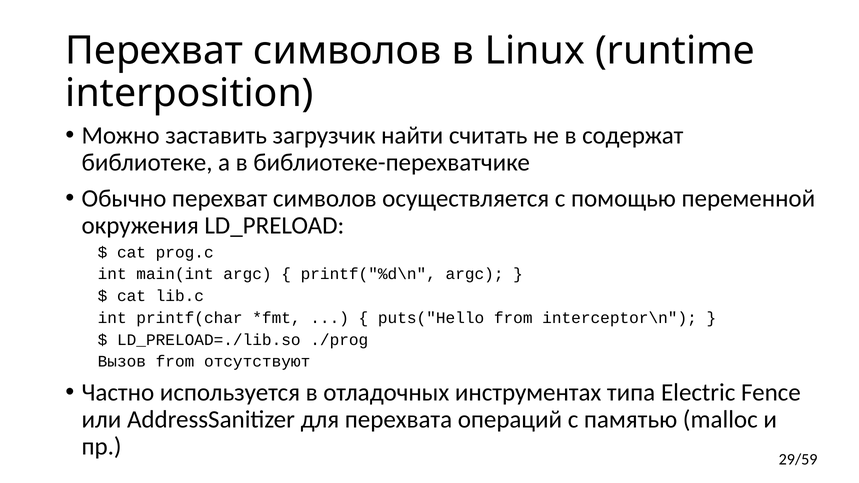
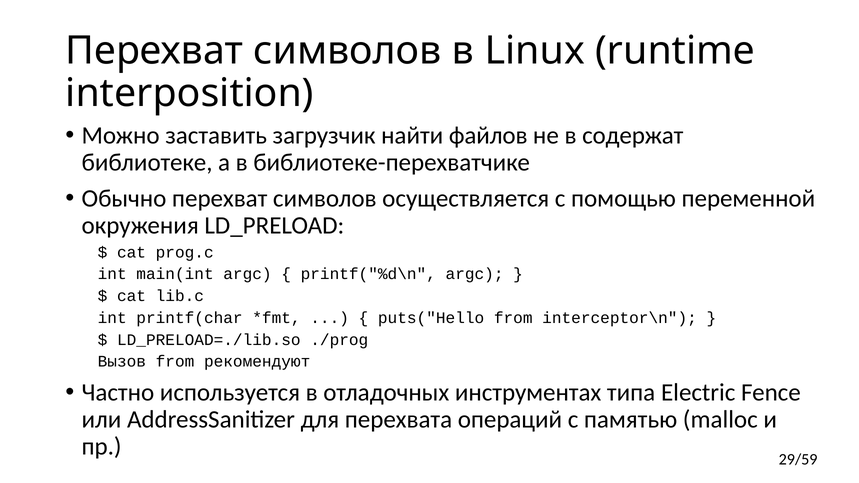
считать: считать -> файлов
отсутствуют: отсутствуют -> рекомендуют
